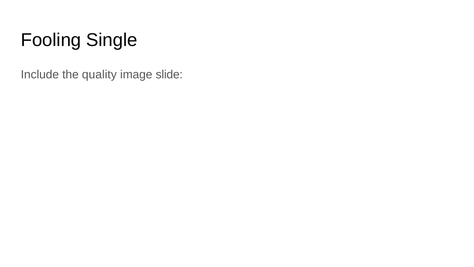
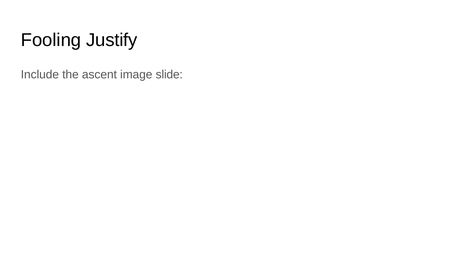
Single: Single -> Justify
quality: quality -> ascent
